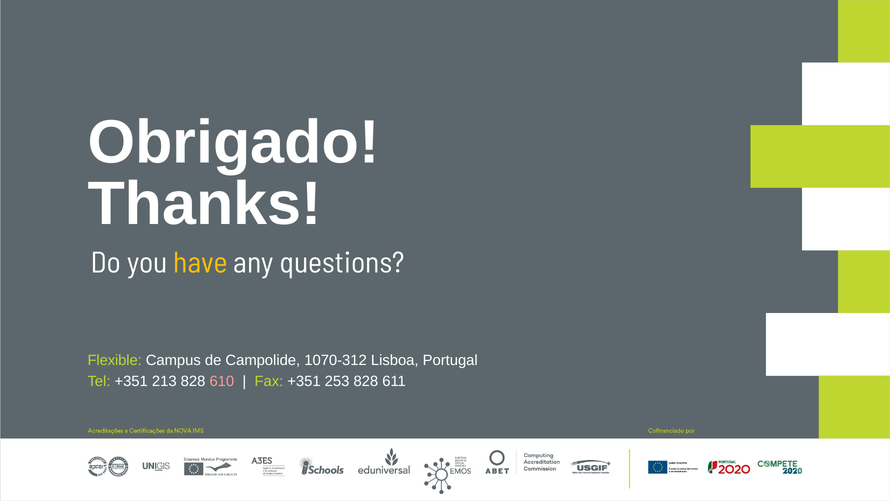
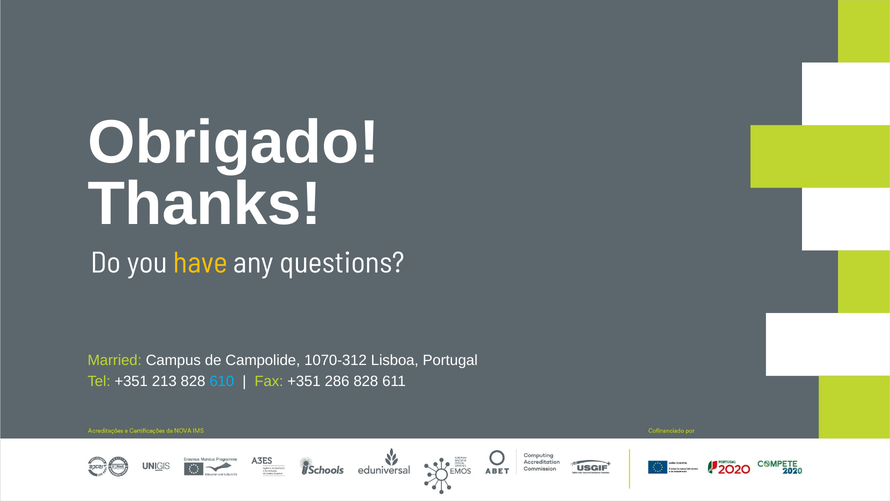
Flexible: Flexible -> Married
610 colour: pink -> light blue
253: 253 -> 286
